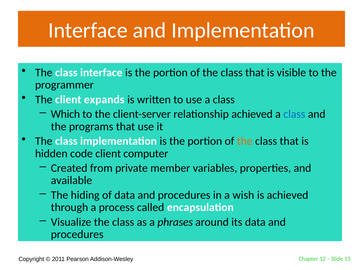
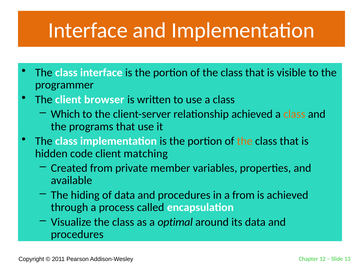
expands: expands -> browser
class at (294, 114) colour: blue -> orange
computer: computer -> matching
a wish: wish -> from
phrases: phrases -> optimal
